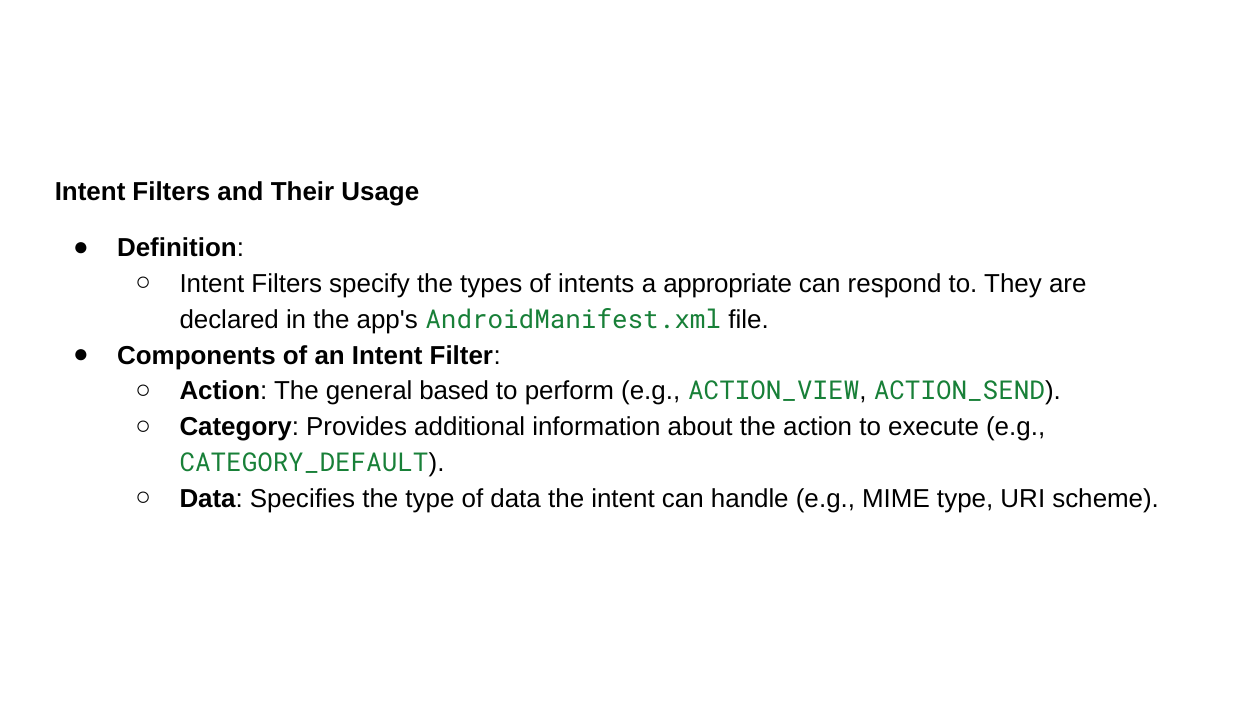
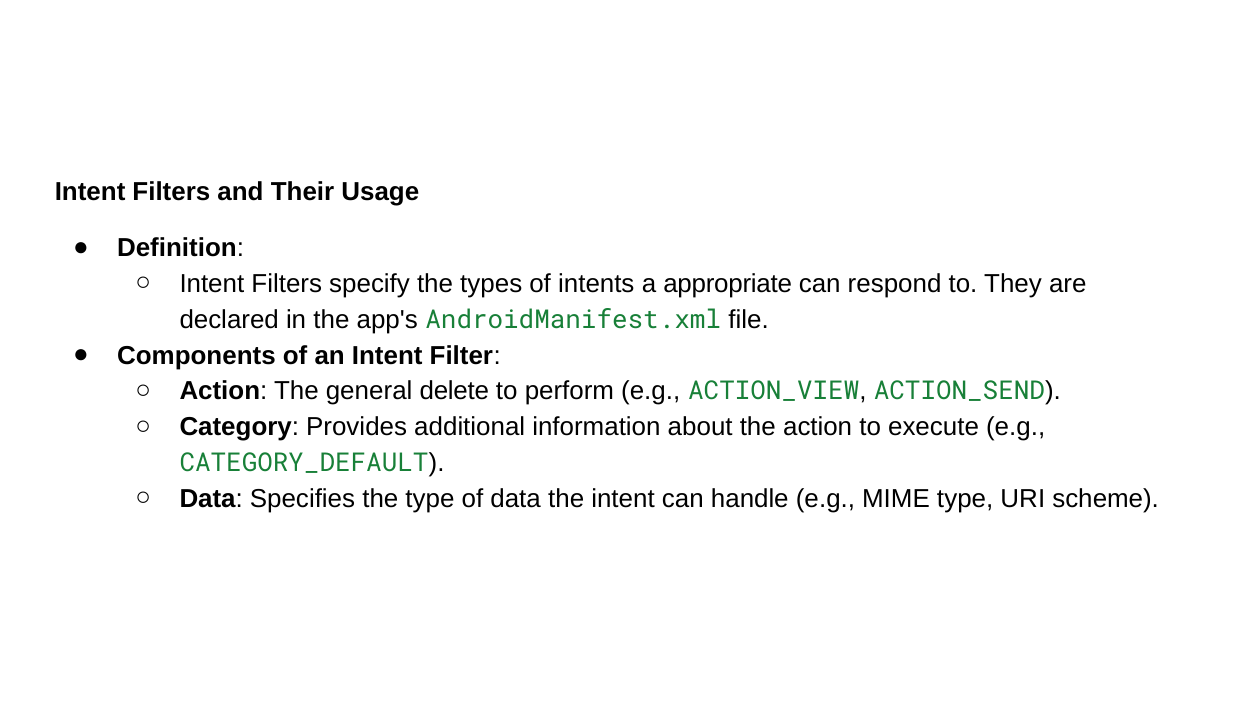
based: based -> delete
